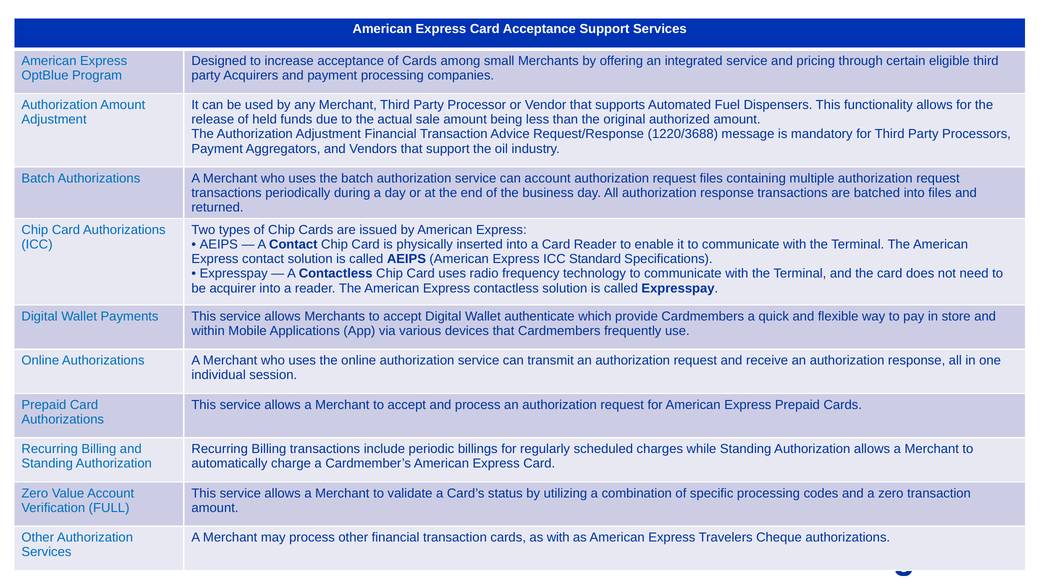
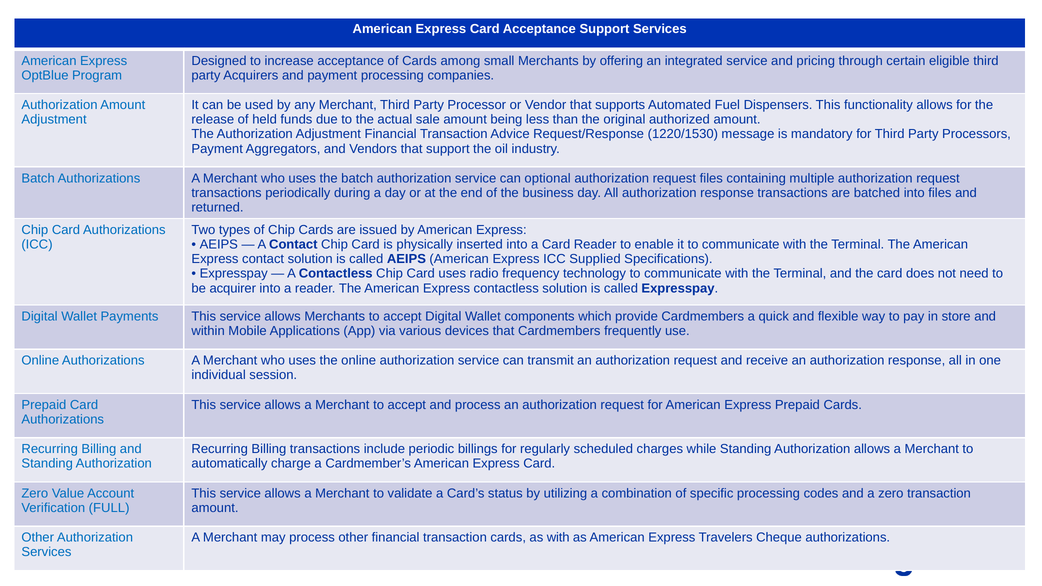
1220/3688: 1220/3688 -> 1220/1530
can account: account -> optional
Standard: Standard -> Supplied
authenticate: authenticate -> components
